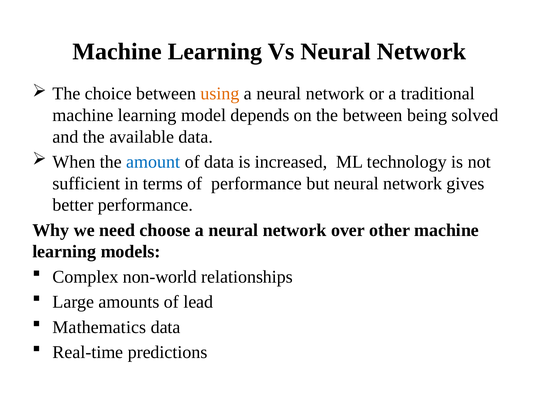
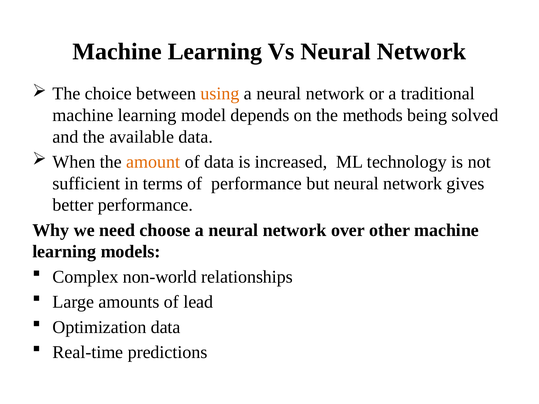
the between: between -> methods
amount colour: blue -> orange
Mathematics: Mathematics -> Optimization
